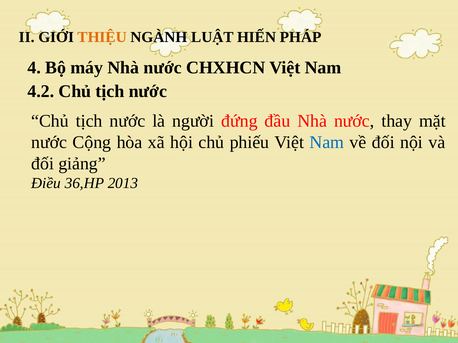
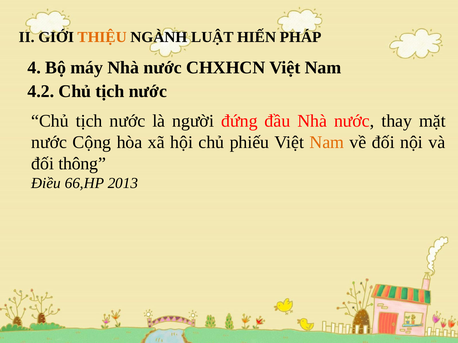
Nam at (327, 142) colour: blue -> orange
giảng: giảng -> thông
36,HP: 36,HP -> 66,HP
